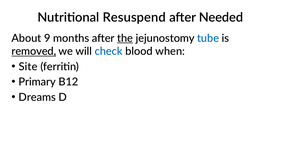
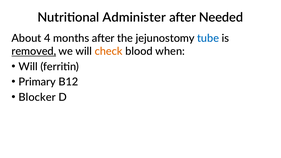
Resuspend: Resuspend -> Administer
9: 9 -> 4
the underline: present -> none
check colour: blue -> orange
Site at (28, 67): Site -> Will
Dreams: Dreams -> Blocker
